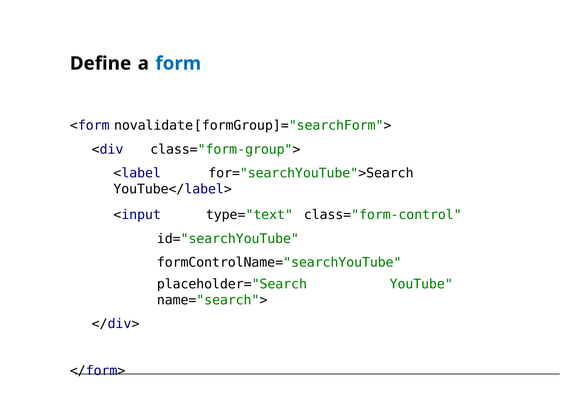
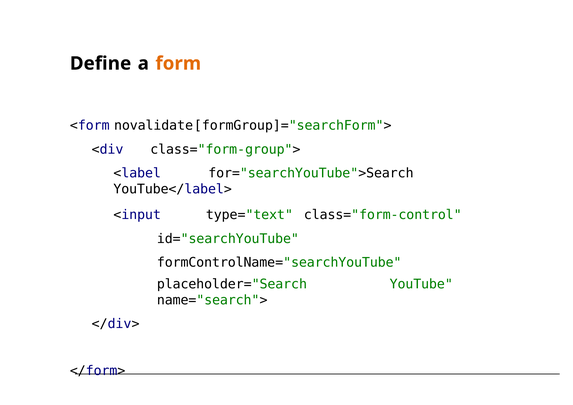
form colour: blue -> orange
